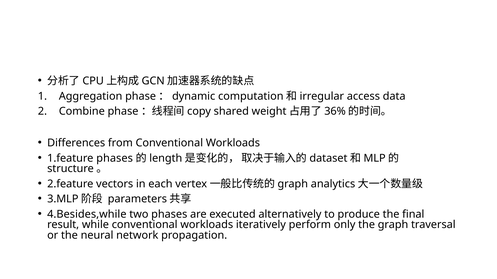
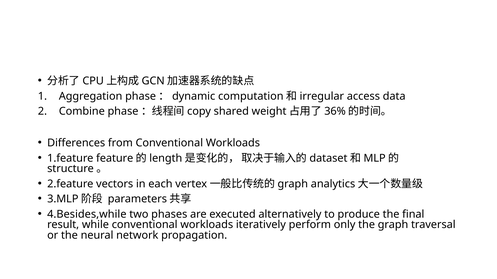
1.feature phases: phases -> feature
